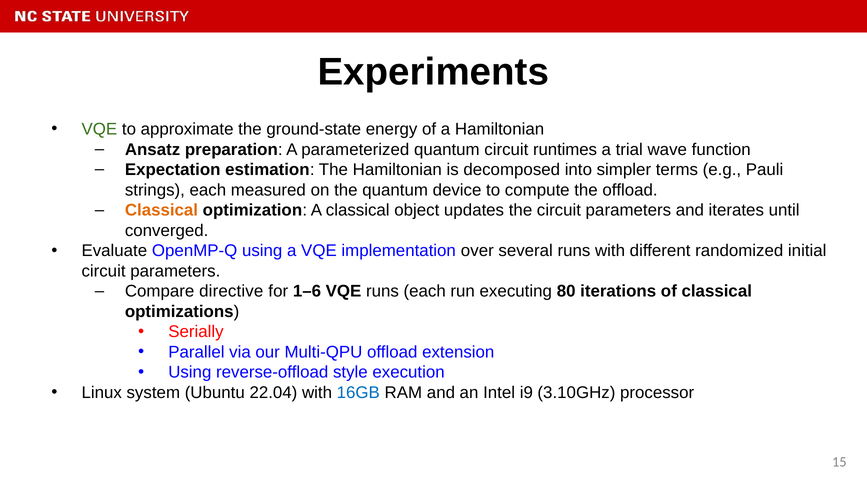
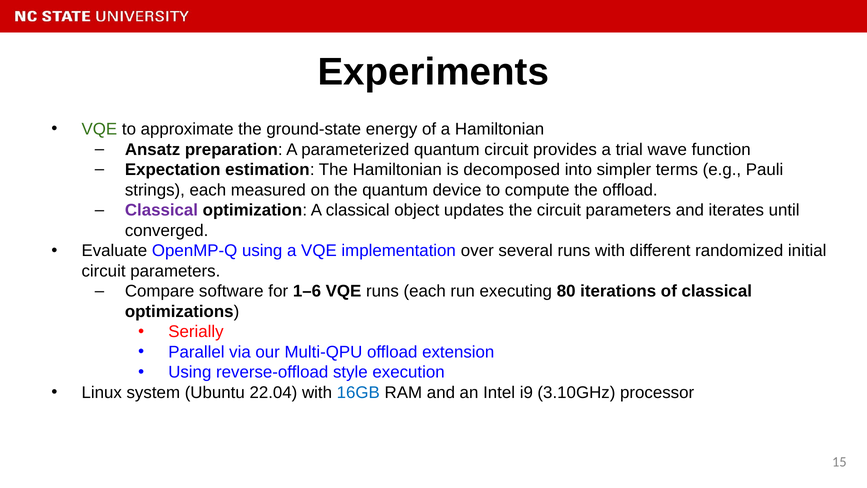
runtimes: runtimes -> provides
Classical at (161, 210) colour: orange -> purple
directive: directive -> software
